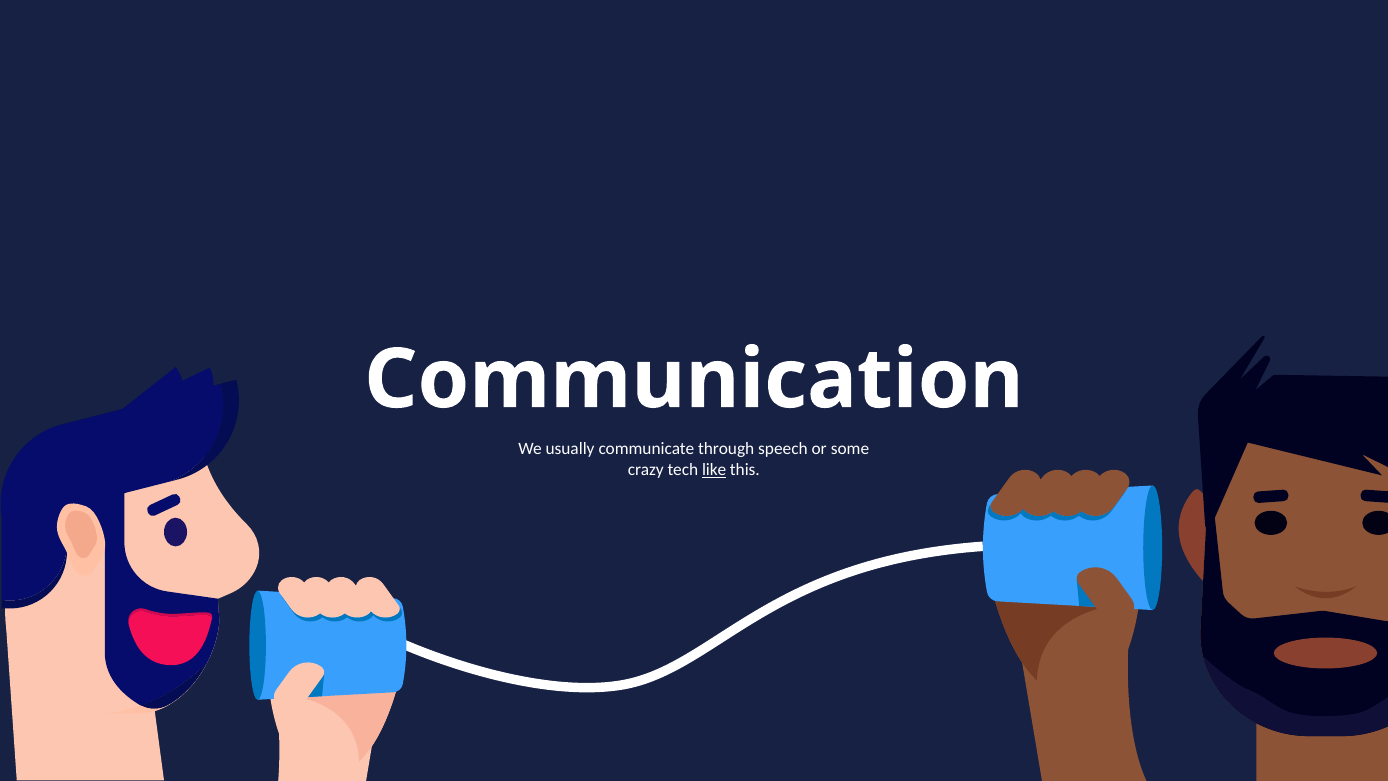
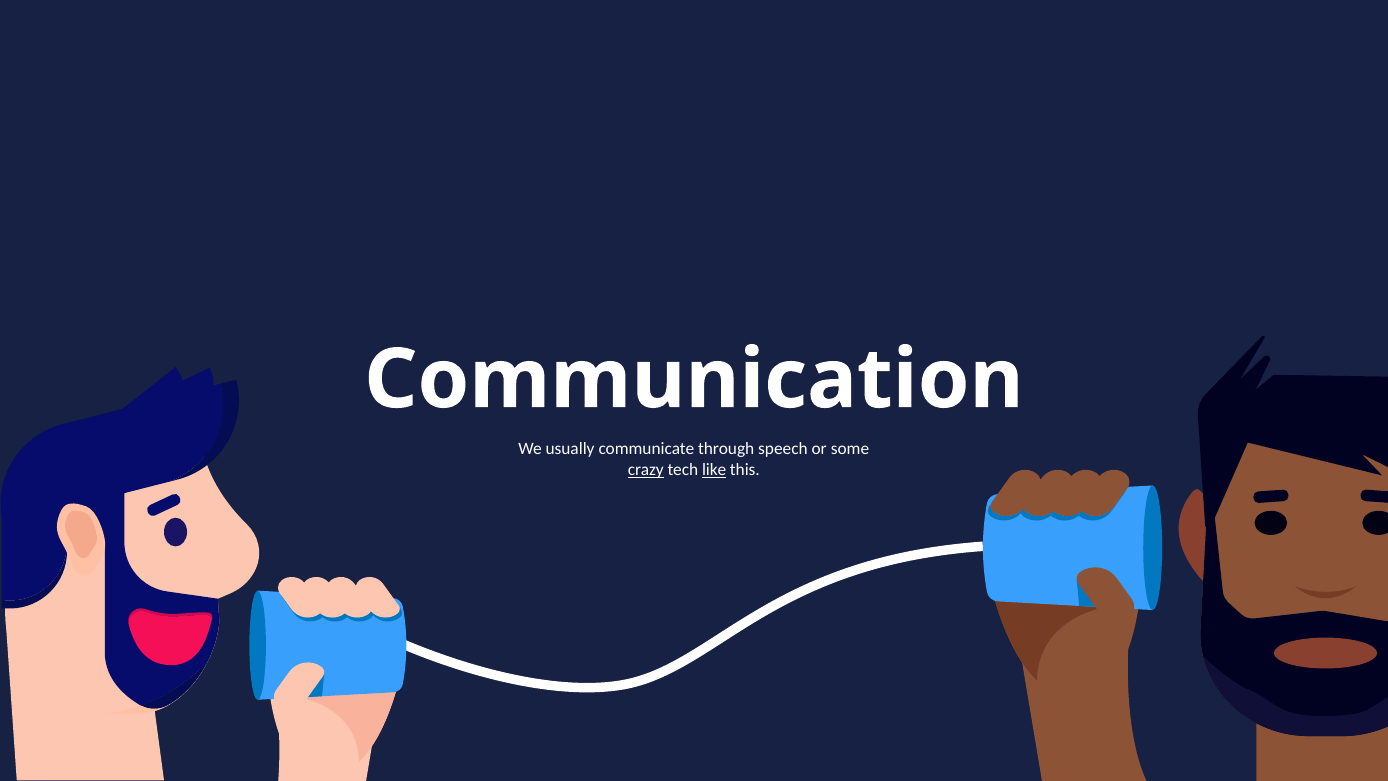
crazy underline: none -> present
